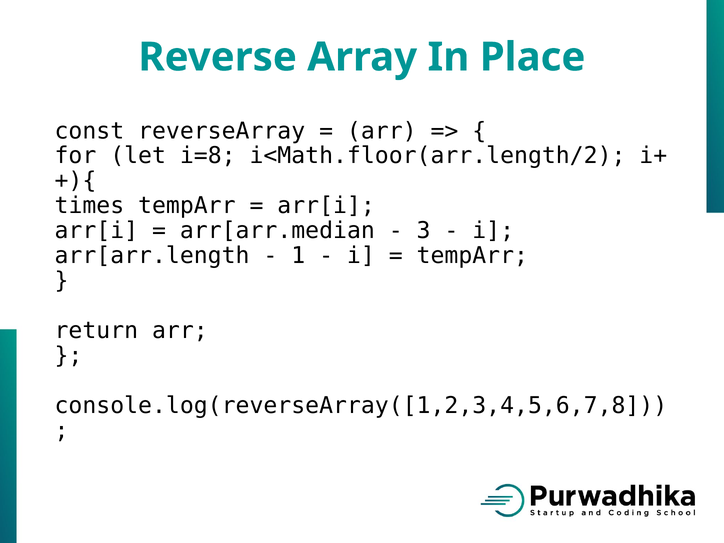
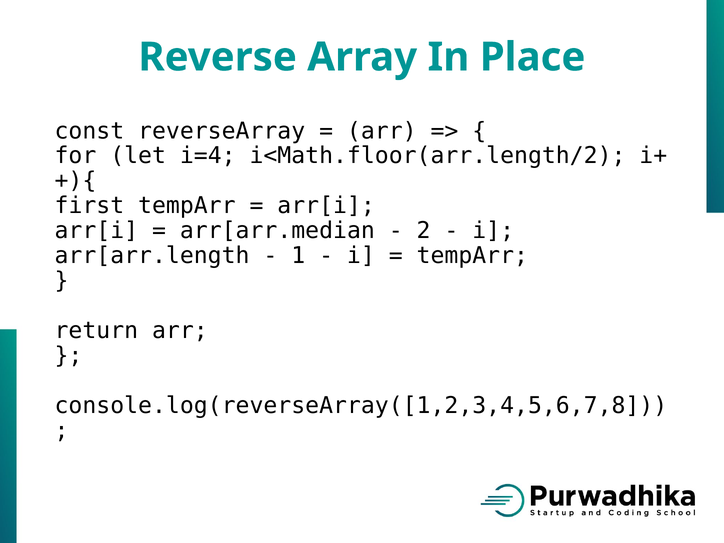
i=8: i=8 -> i=4
times: times -> first
3: 3 -> 2
